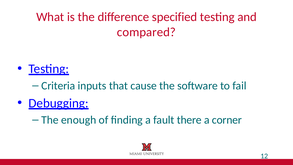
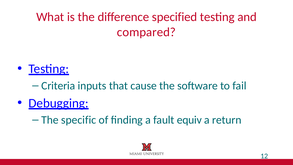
enough: enough -> specific
there: there -> equiv
corner: corner -> return
